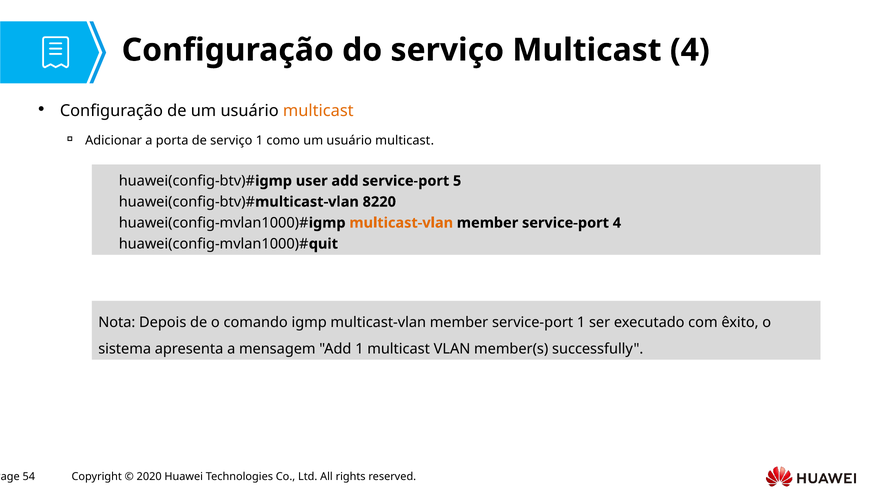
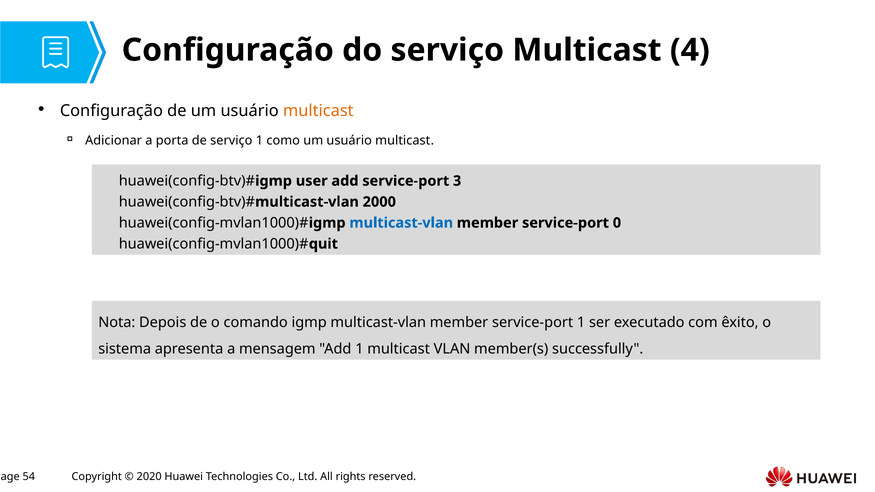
5: 5 -> 3
8220: 8220 -> 2000
multicast-vlan at (401, 223) colour: orange -> blue
service-port 4: 4 -> 0
